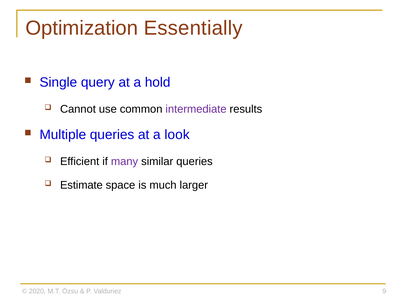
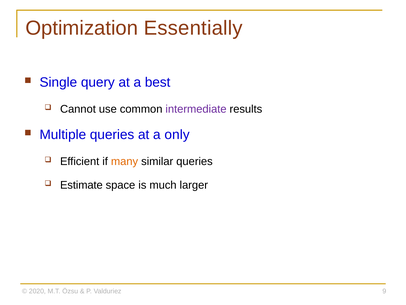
hold: hold -> best
look: look -> only
many colour: purple -> orange
